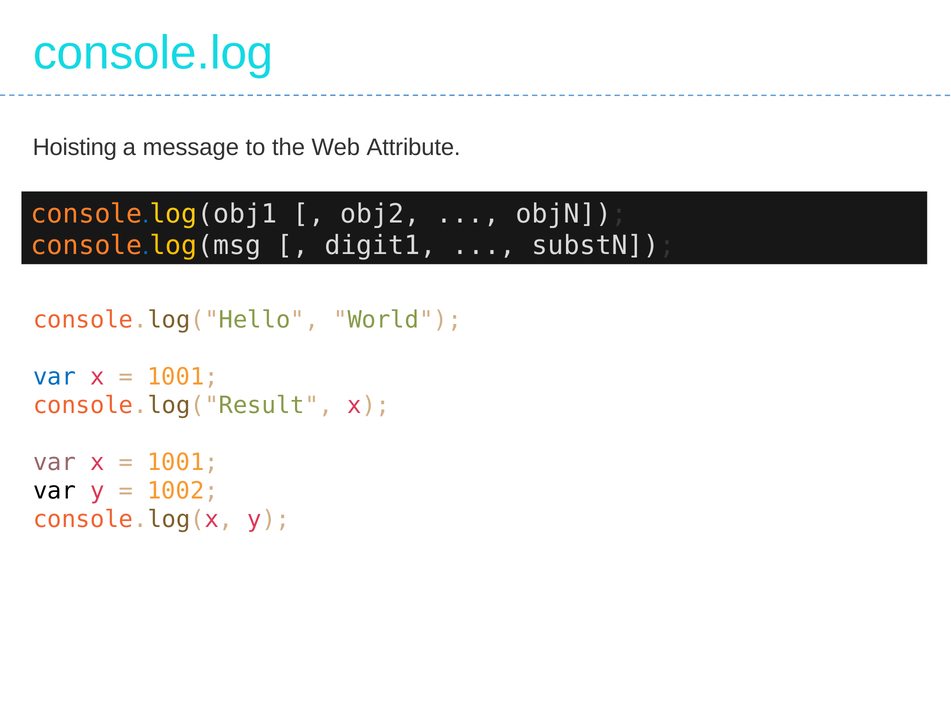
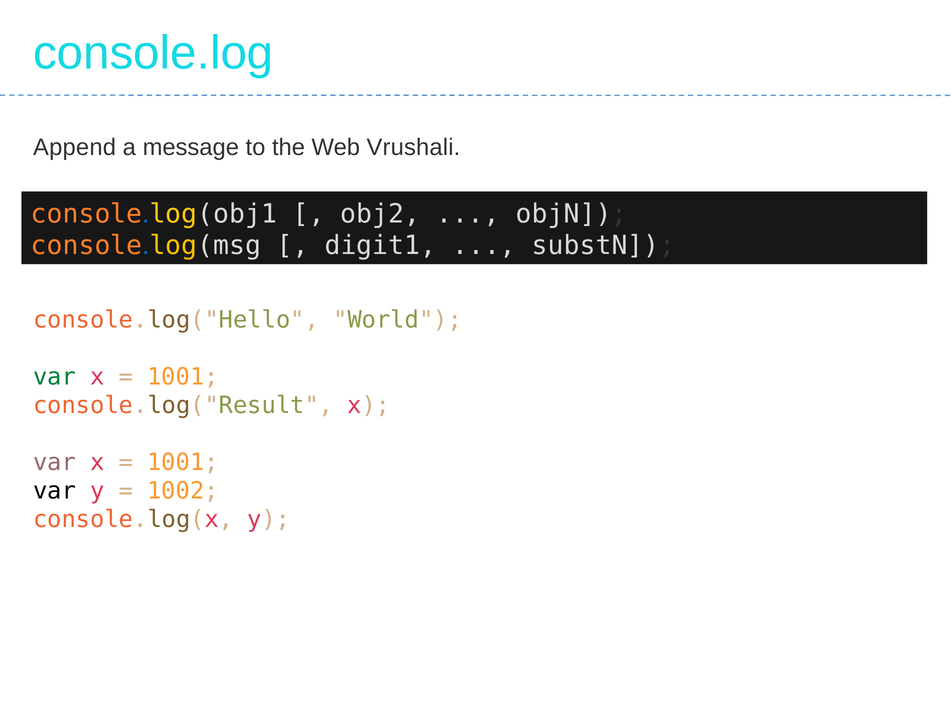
Hoisting: Hoisting -> Append
Attribute: Attribute -> Vrushali
var at (55, 376) colour: blue -> green
